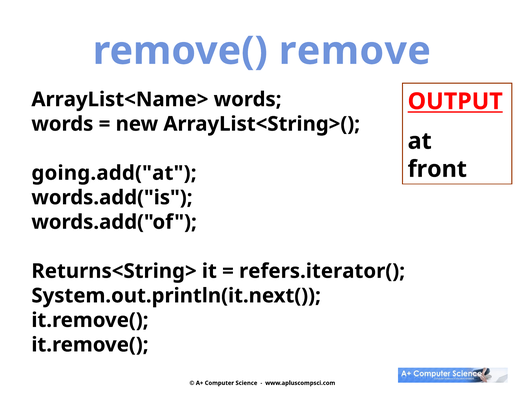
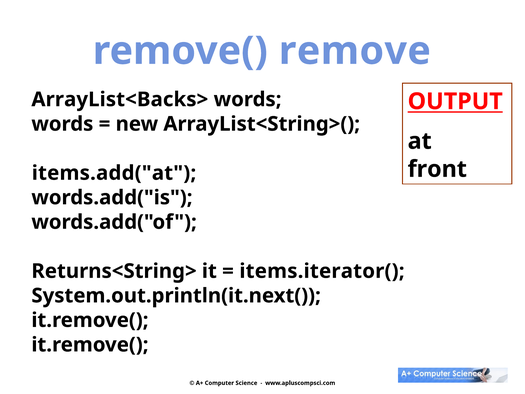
ArrayList<Name>: ArrayList<Name> -> ArrayList<Backs>
going.add("at: going.add("at -> items.add("at
refers.iterator(: refers.iterator( -> items.iterator(
